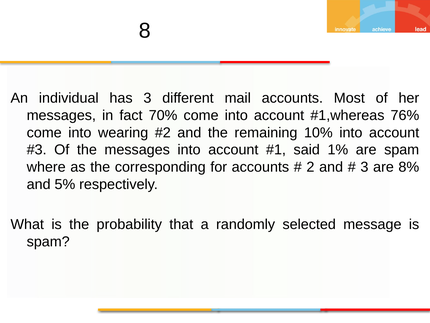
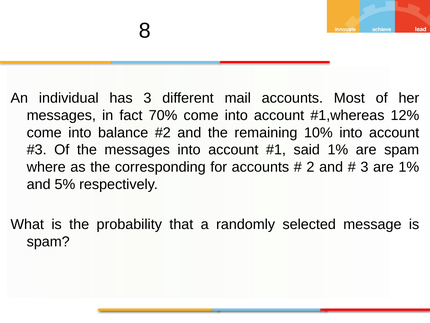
76%: 76% -> 12%
wearing: wearing -> balance
are 8%: 8% -> 1%
